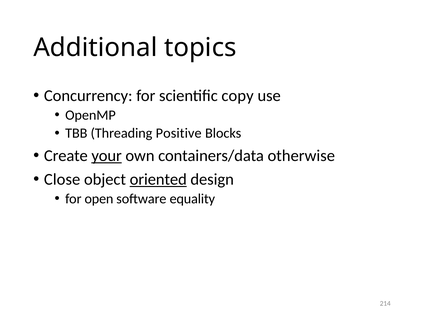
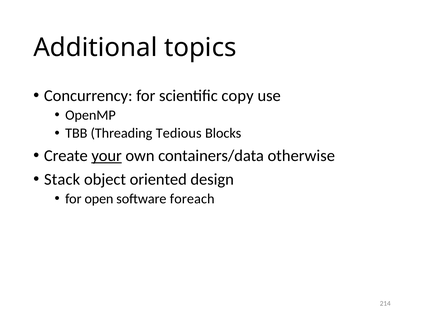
Positive: Positive -> Tedious
Close: Close -> Stack
oriented underline: present -> none
equality: equality -> foreach
